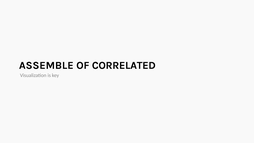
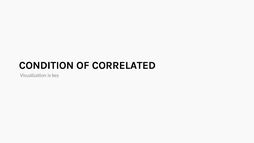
ASSEMBLE: ASSEMBLE -> CONDITION
